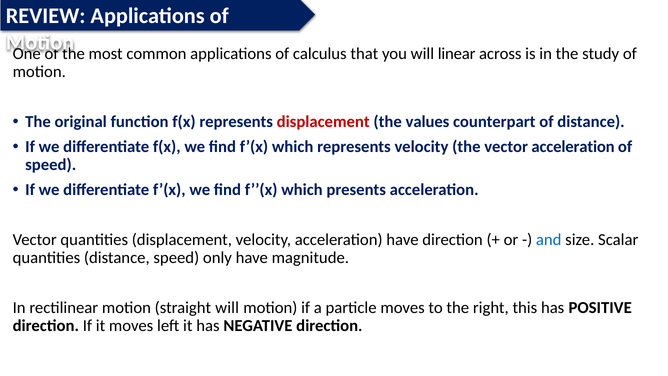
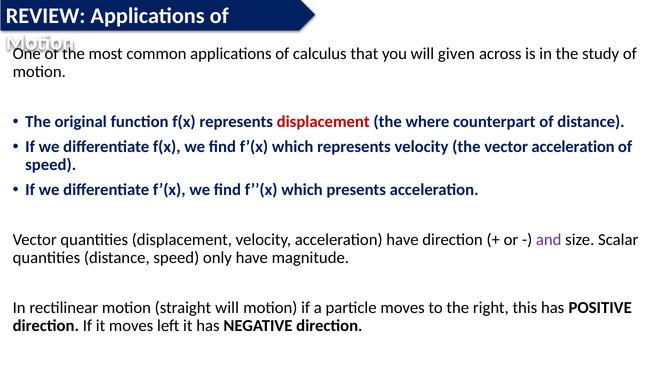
linear: linear -> given
values: values -> where
and colour: blue -> purple
